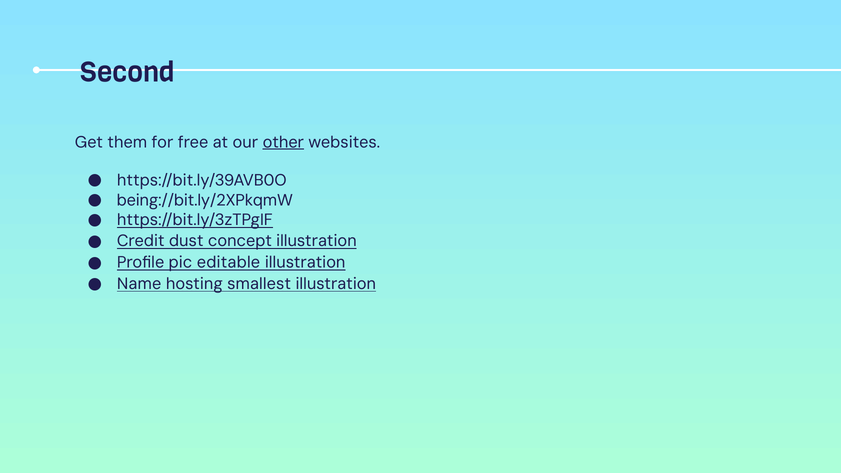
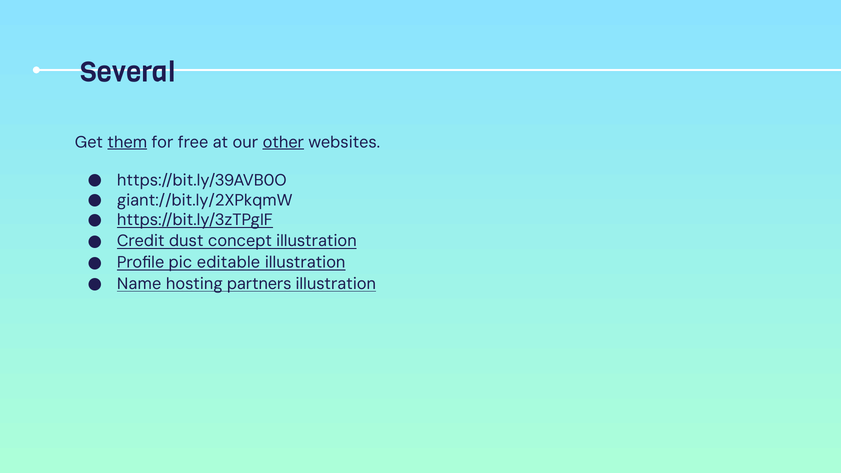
Second: Second -> Several
them underline: none -> present
being://bit.ly/2XPkqmW: being://bit.ly/2XPkqmW -> giant://bit.ly/2XPkqmW
smallest: smallest -> partners
